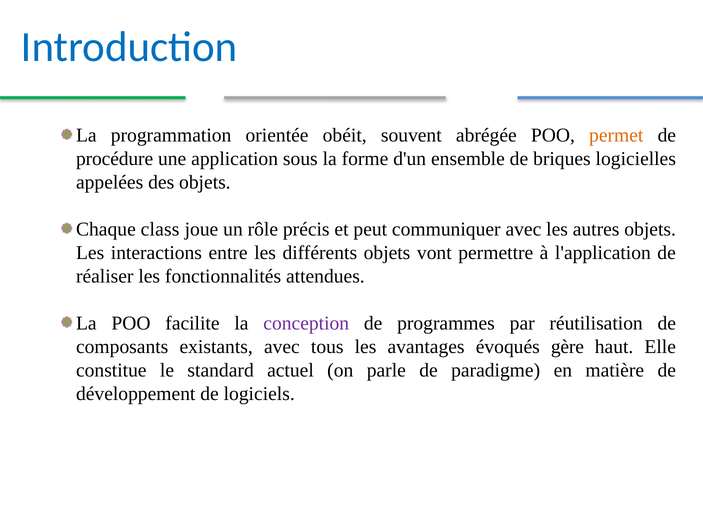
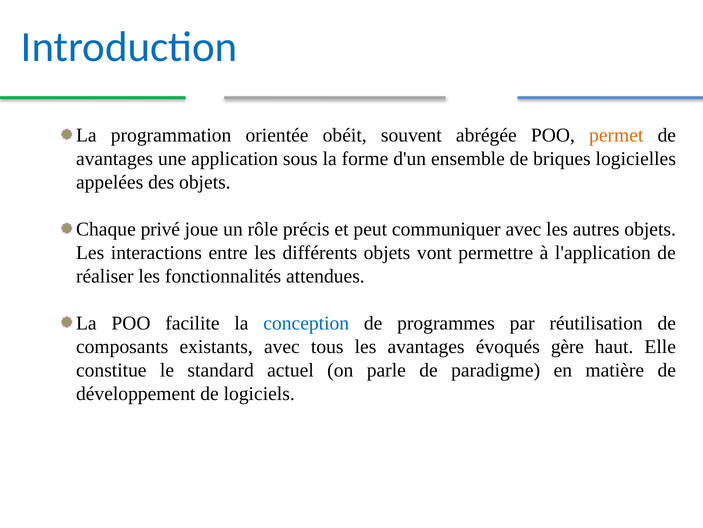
procédure at (115, 159): procédure -> avantages
class: class -> privé
conception colour: purple -> blue
